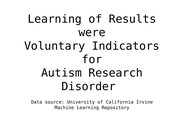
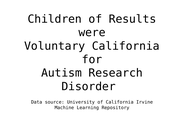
Learning at (55, 19): Learning -> Children
Voluntary Indicators: Indicators -> California
